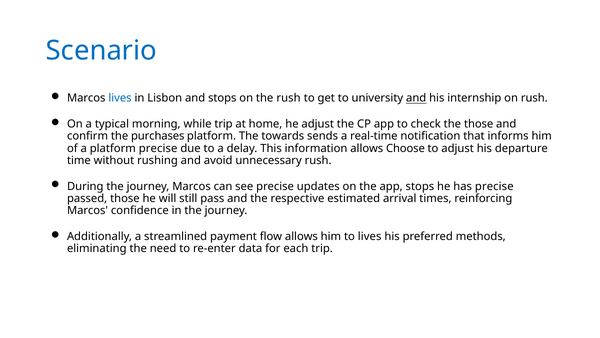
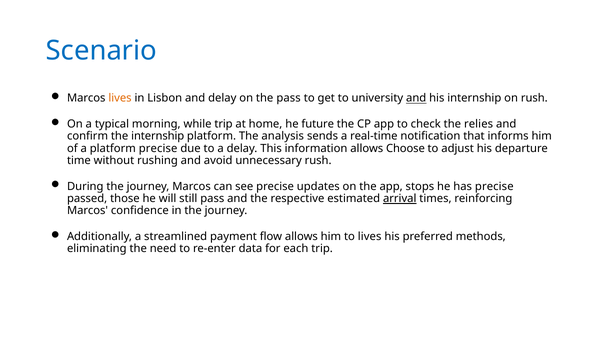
lives at (120, 98) colour: blue -> orange
and stops: stops -> delay
the rush: rush -> pass
he adjust: adjust -> future
the those: those -> relies
the purchases: purchases -> internship
towards: towards -> analysis
arrival underline: none -> present
